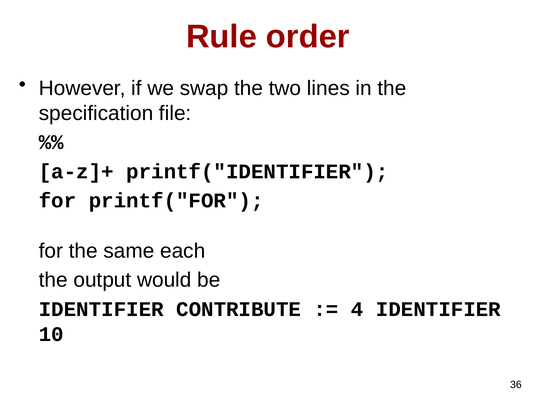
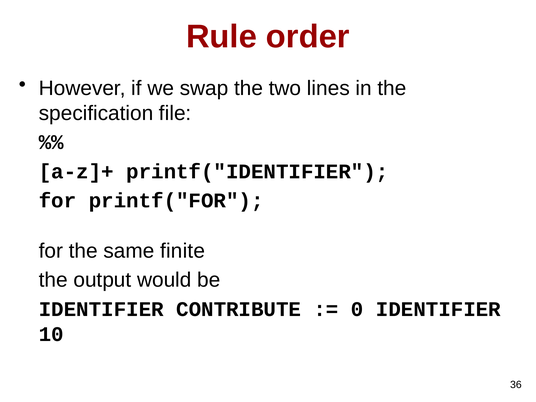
each: each -> finite
4: 4 -> 0
